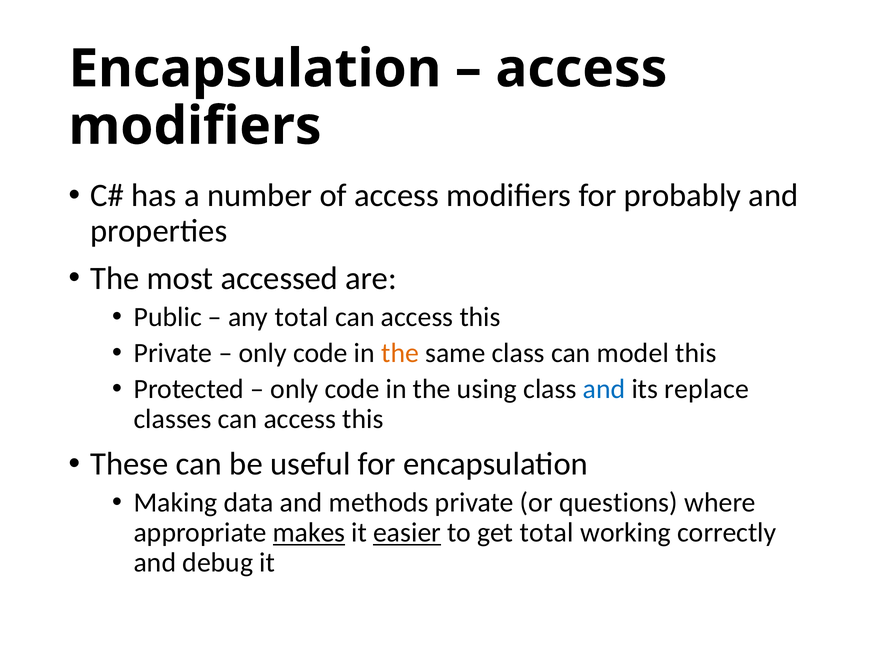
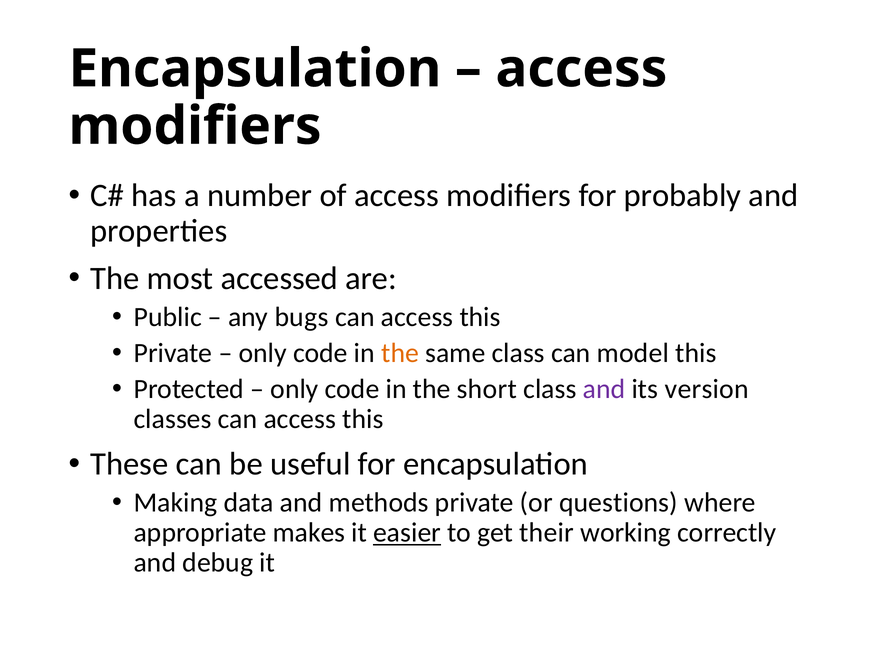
any total: total -> bugs
using: using -> short
and at (604, 389) colour: blue -> purple
replace: replace -> version
makes underline: present -> none
get total: total -> their
